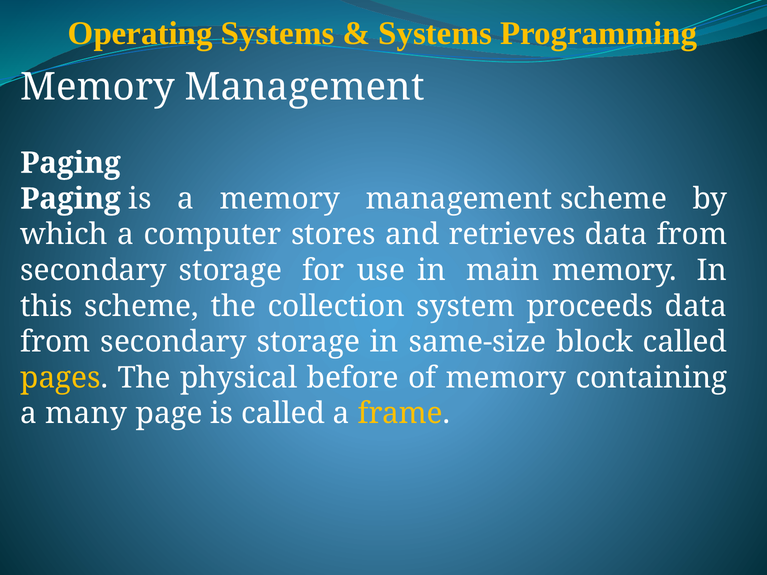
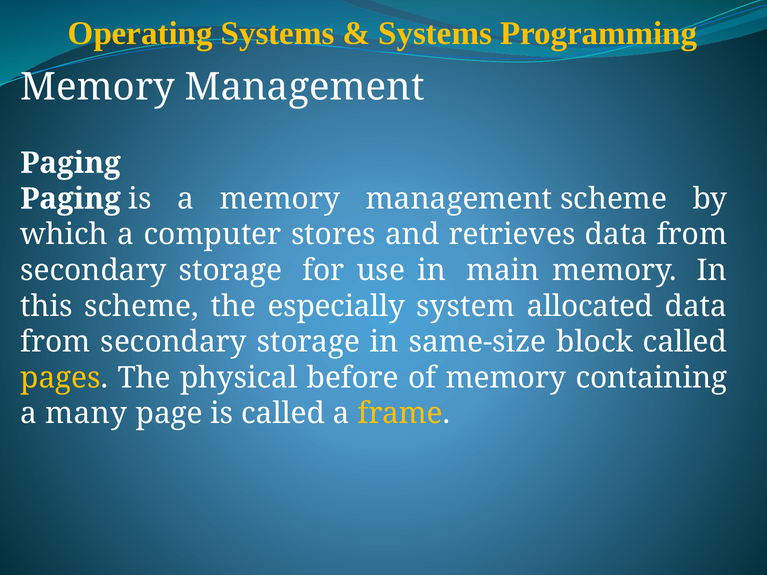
collection: collection -> especially
proceeds: proceeds -> allocated
